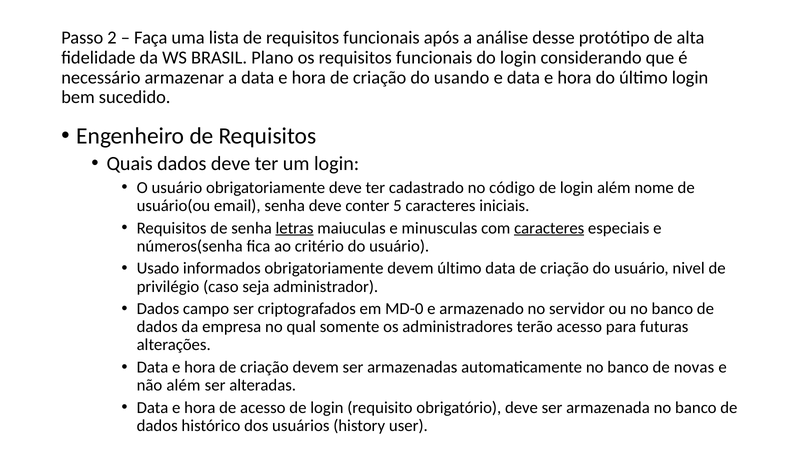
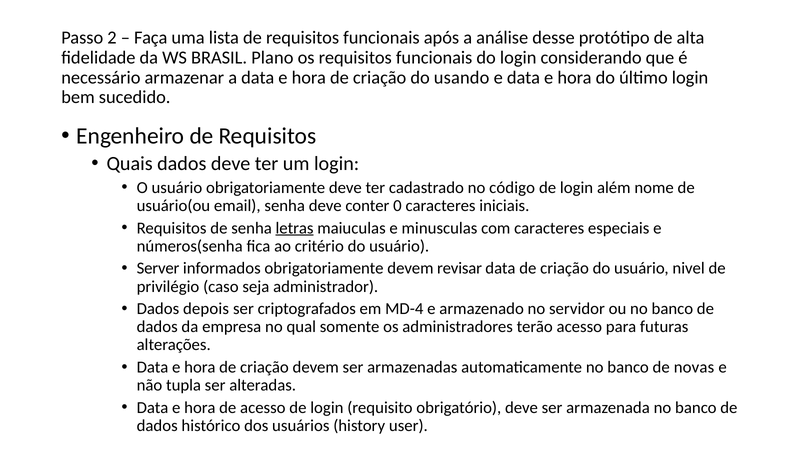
5: 5 -> 0
caracteres at (549, 228) underline: present -> none
Usado: Usado -> Server
devem último: último -> revisar
campo: campo -> depois
MD-0: MD-0 -> MD-4
não além: além -> tupla
